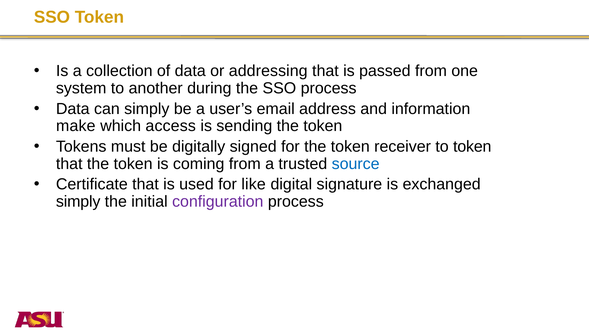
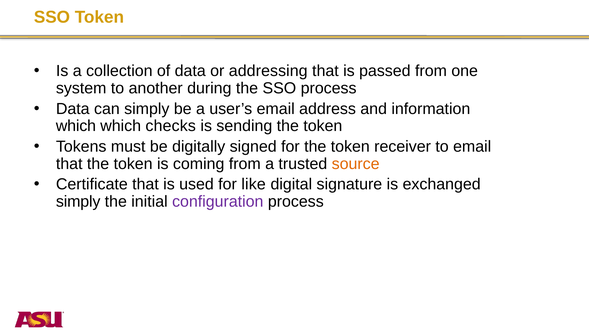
make at (76, 126): make -> which
access: access -> checks
to token: token -> email
source colour: blue -> orange
